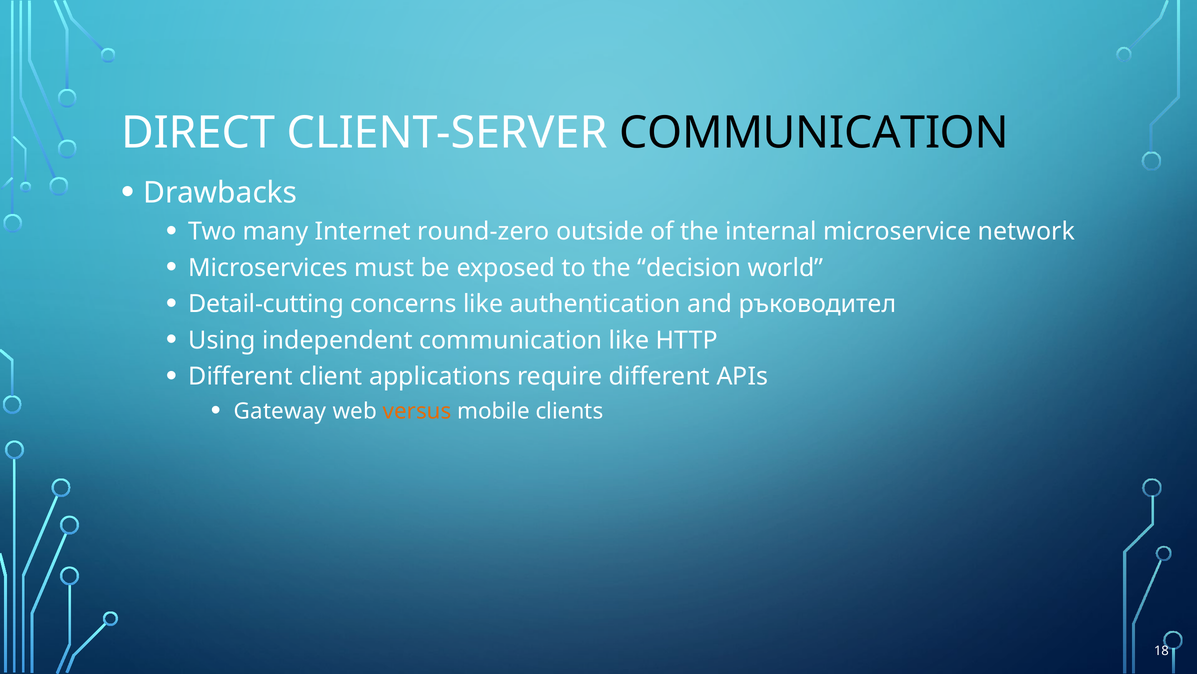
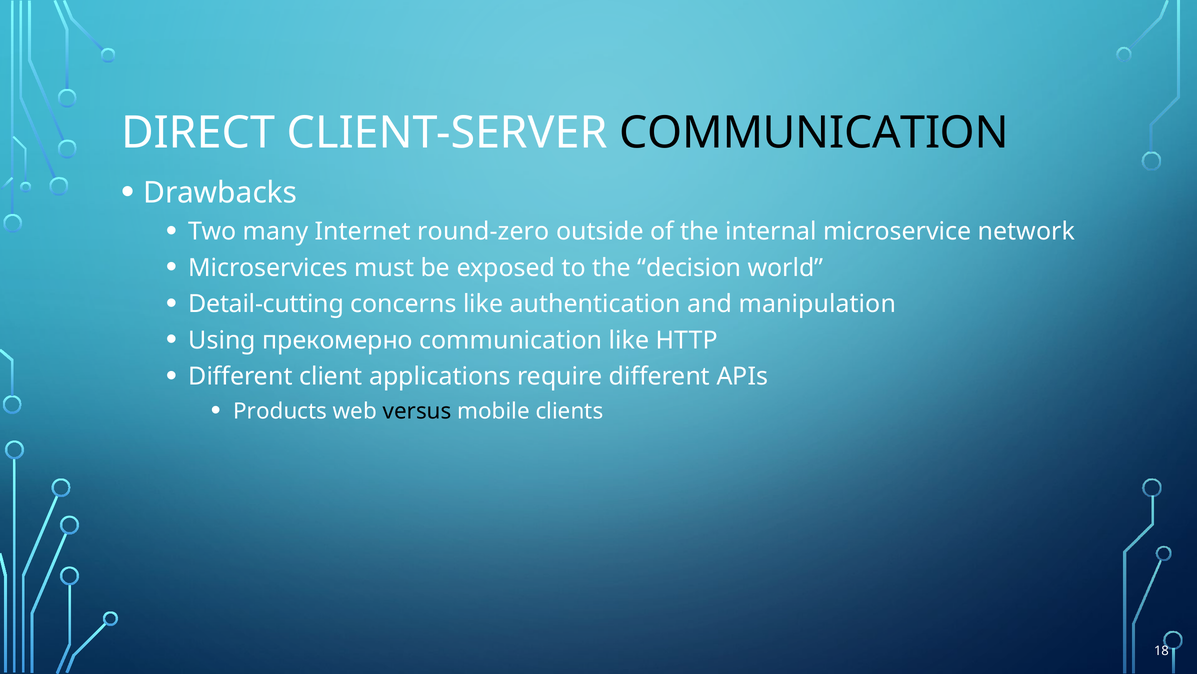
ръководител: ръководител -> manipulation
independent: independent -> прекомерно
Gateway: Gateway -> Products
versus colour: orange -> black
